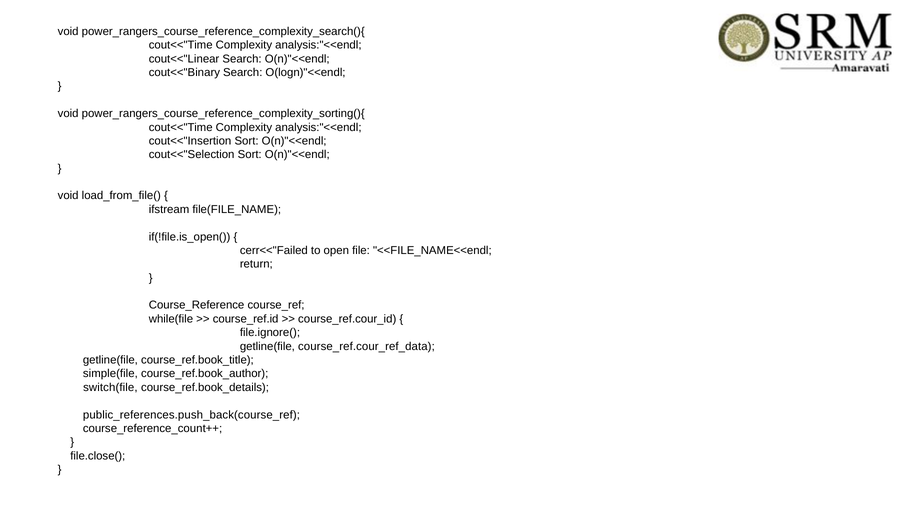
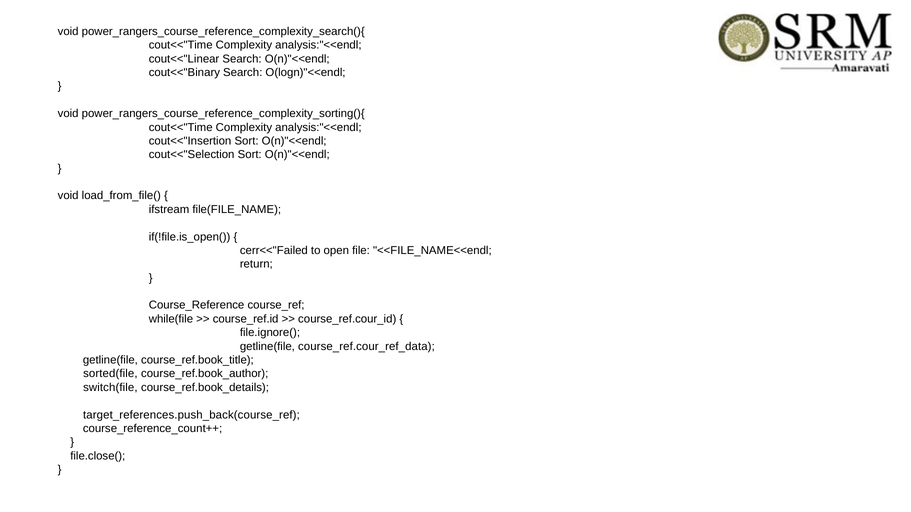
simple(file: simple(file -> sorted(file
public_references.push_back(course_ref: public_references.push_back(course_ref -> target_references.push_back(course_ref
